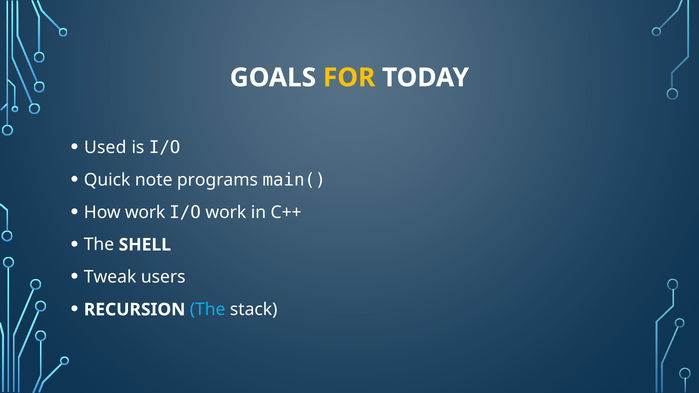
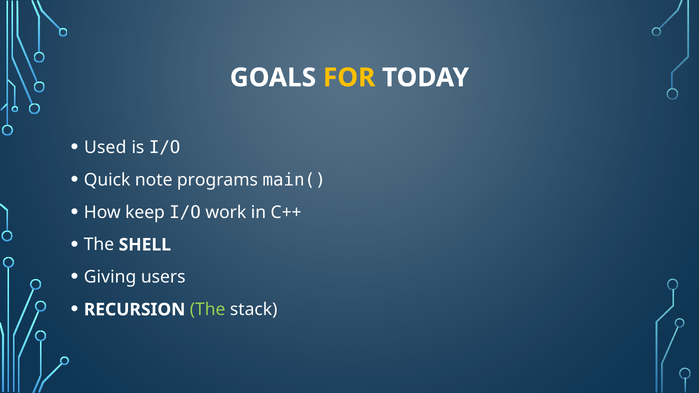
How work: work -> keep
Tweak: Tweak -> Giving
The at (208, 310) colour: light blue -> light green
